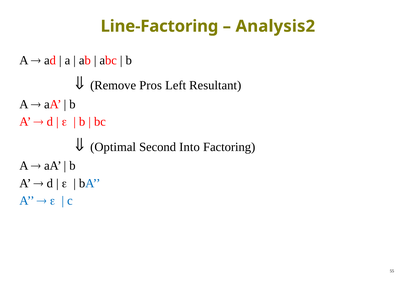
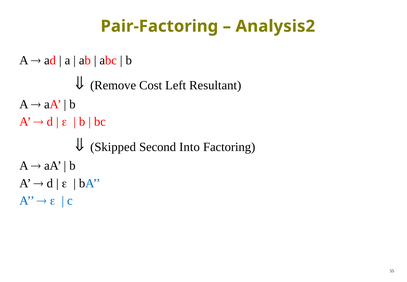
Line-Factoring: Line-Factoring -> Pair-Factoring
Pros: Pros -> Cost
Optimal: Optimal -> Skipped
